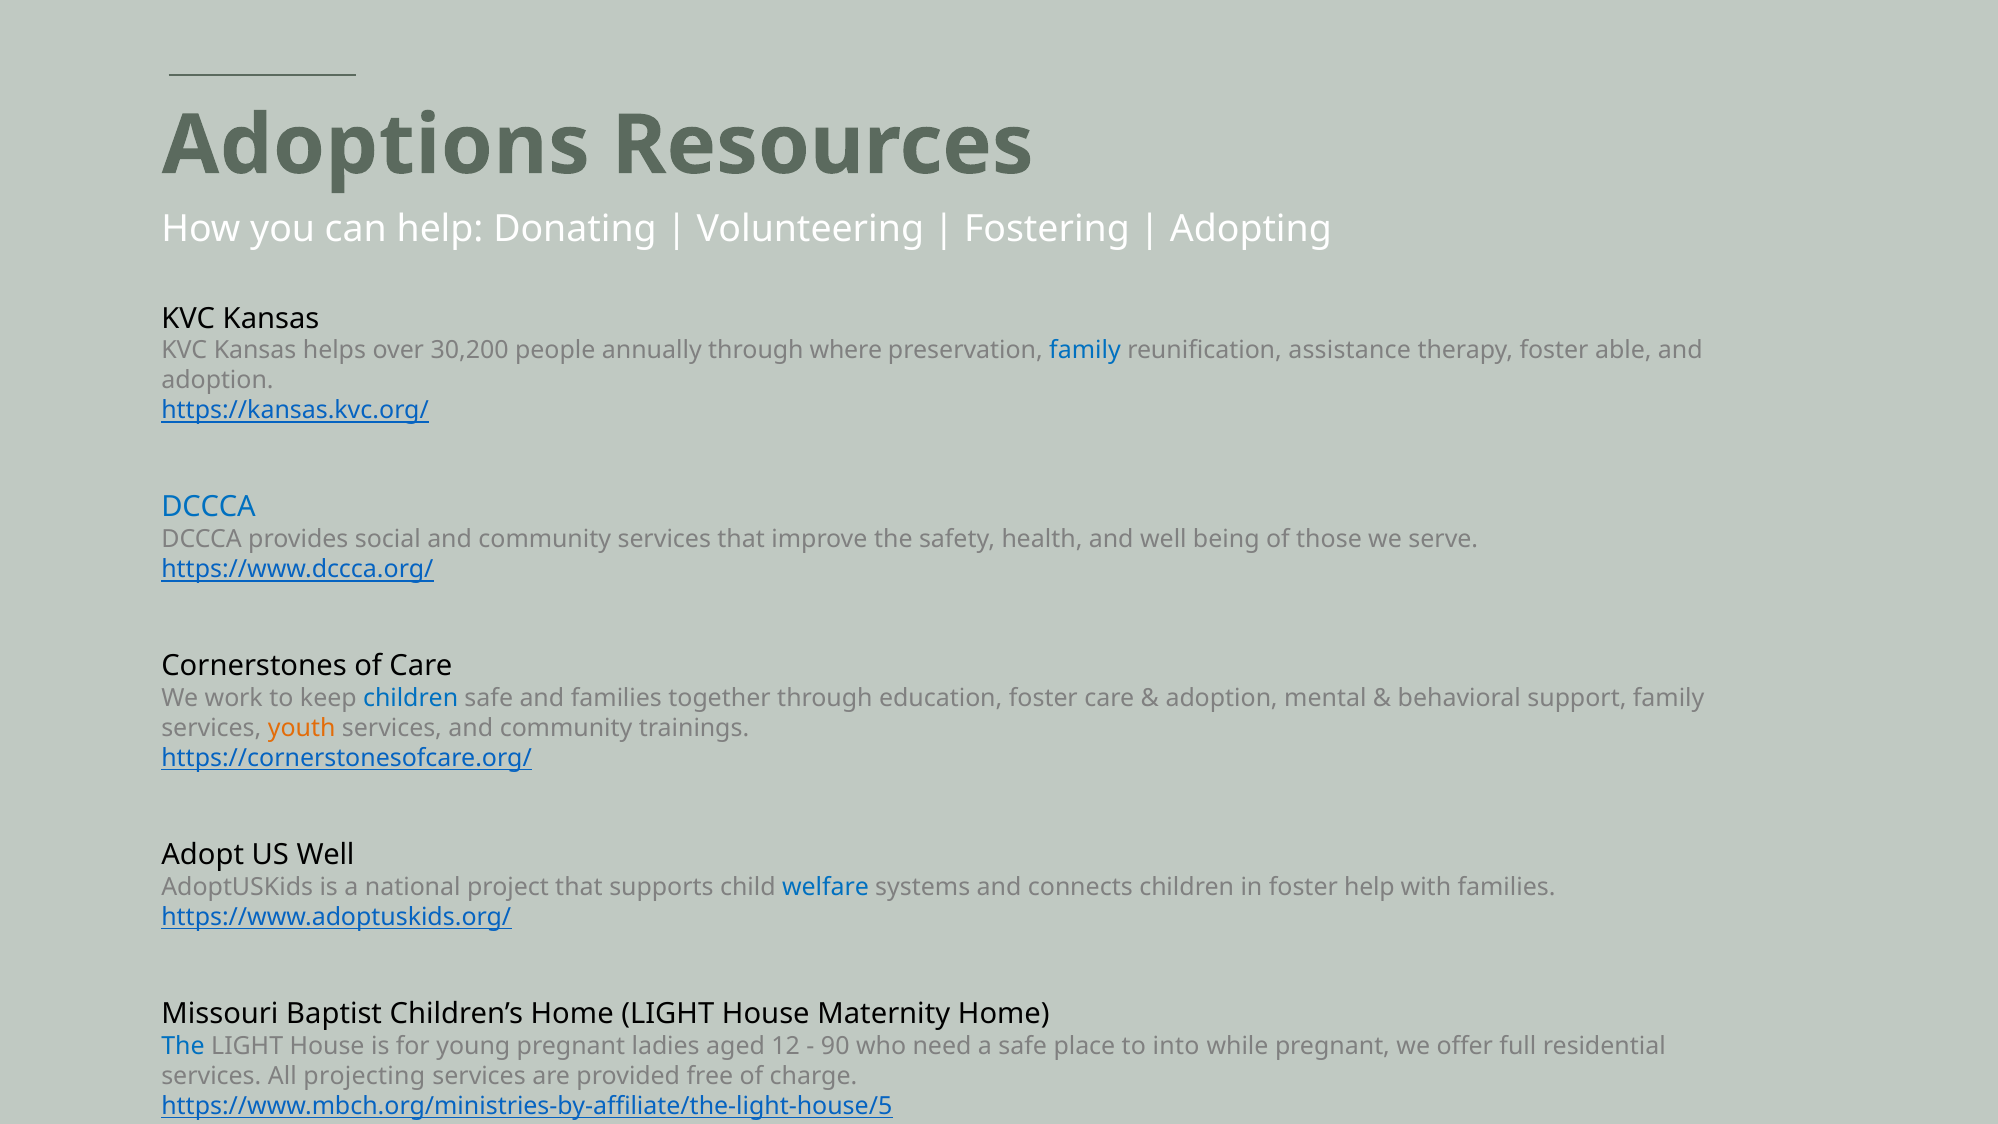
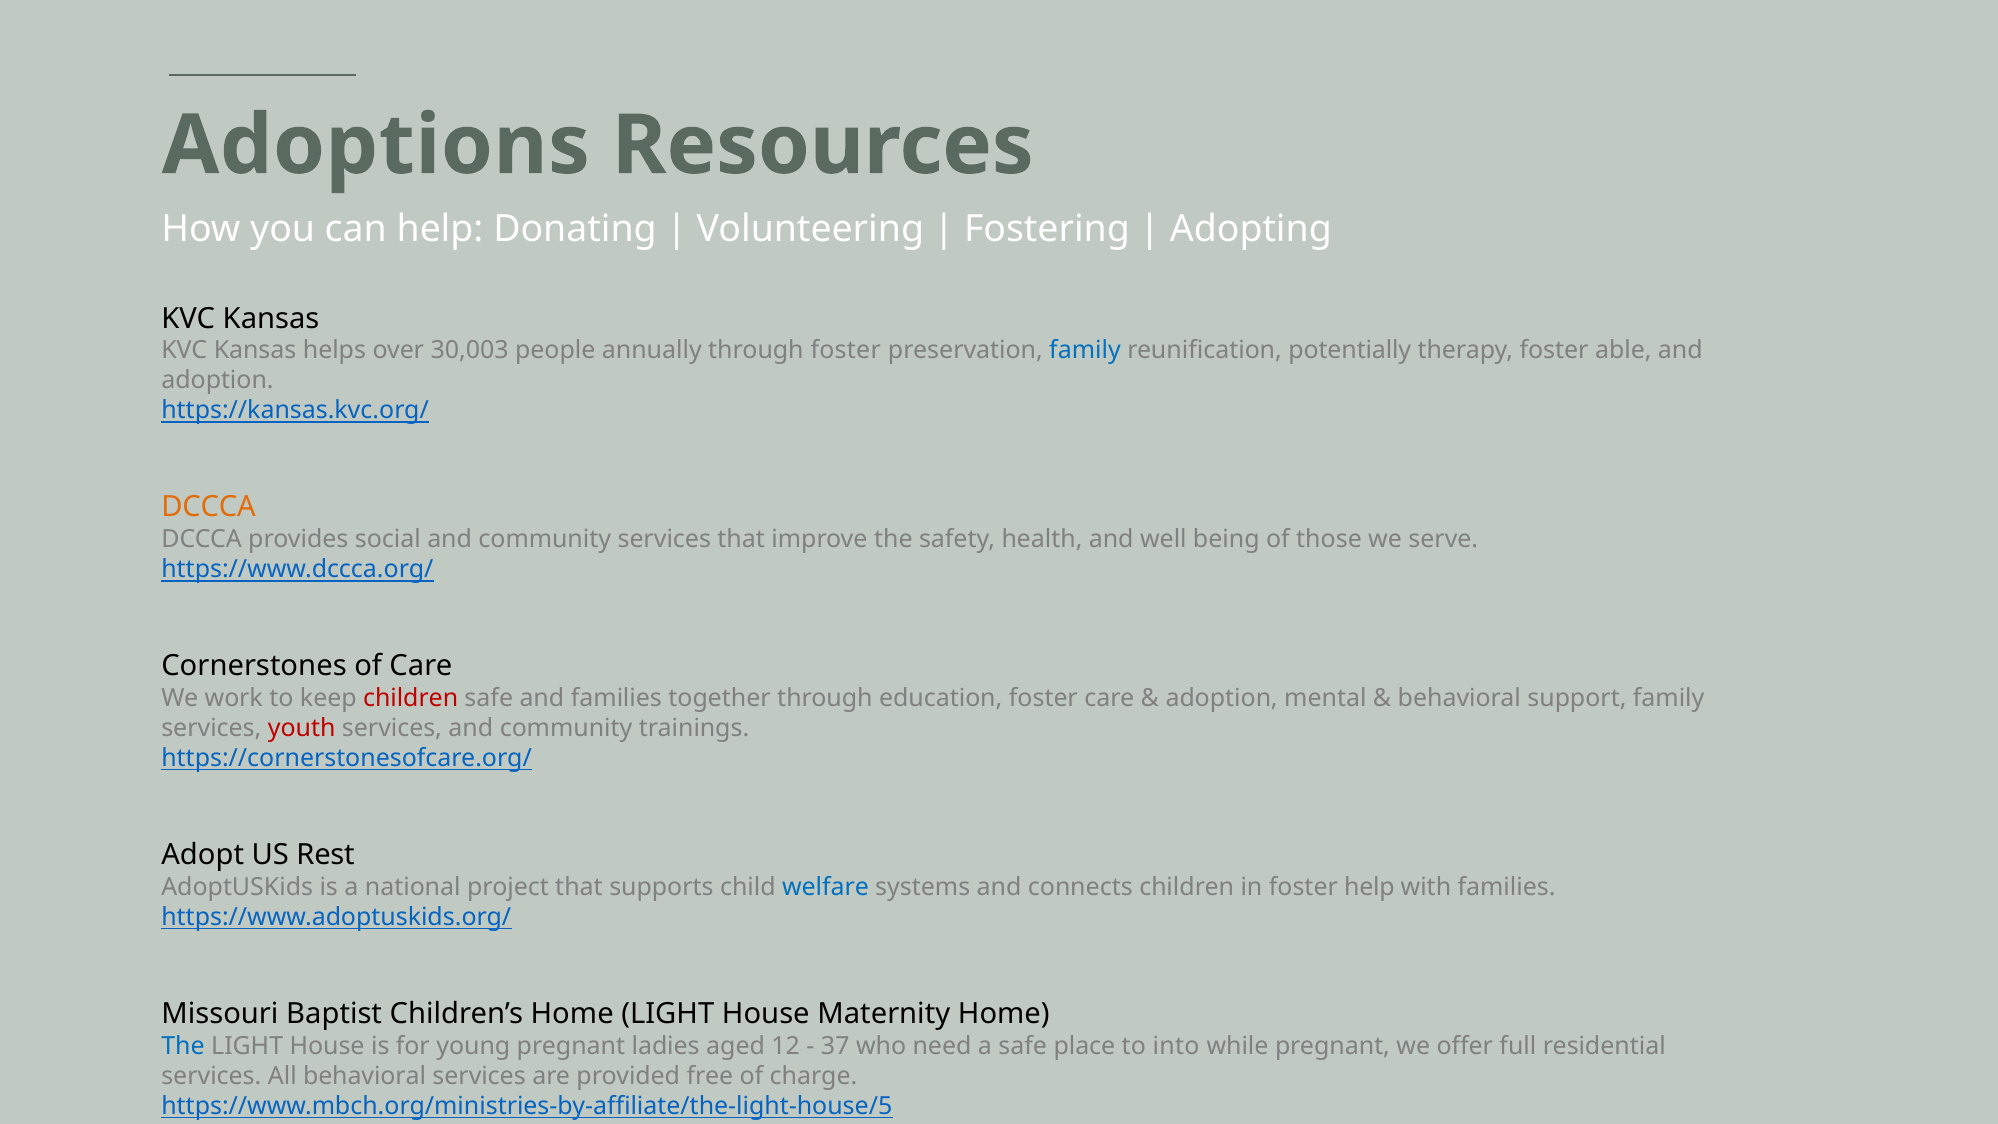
30,200: 30,200 -> 30,003
through where: where -> foster
assistance: assistance -> potentially
DCCCA at (209, 507) colour: blue -> orange
children at (411, 698) colour: blue -> red
youth colour: orange -> red
US Well: Well -> Rest
90: 90 -> 37
All projecting: projecting -> behavioral
